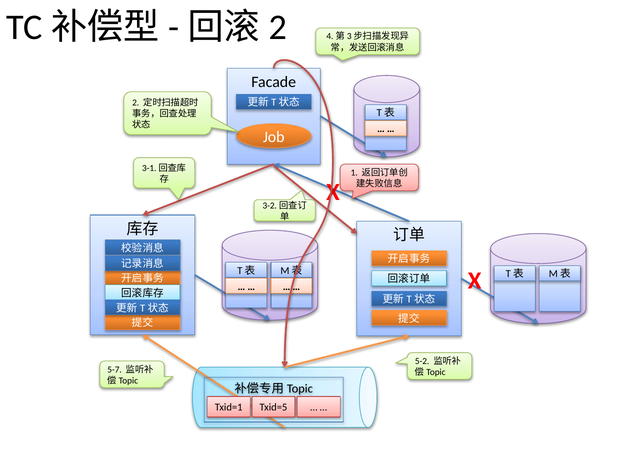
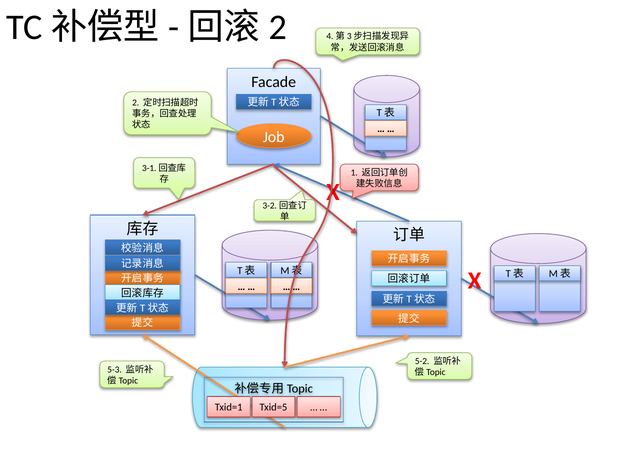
5-7: 5-7 -> 5-3
